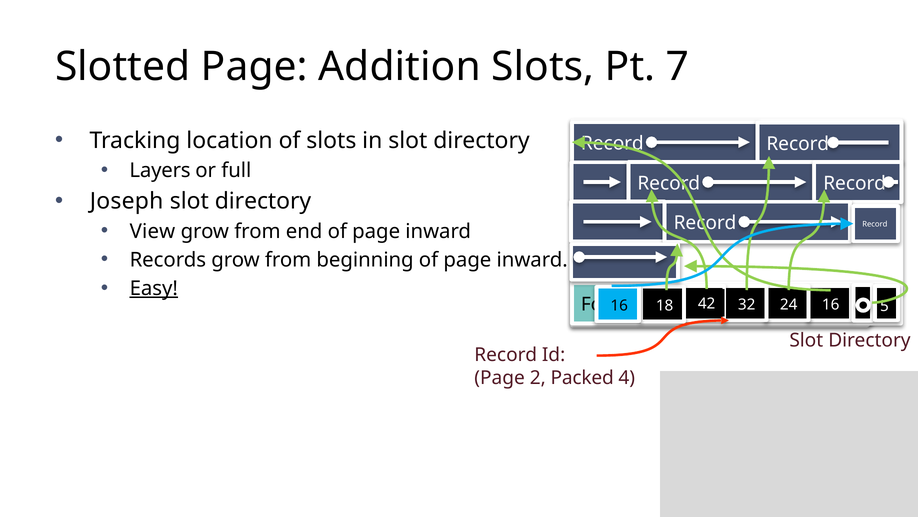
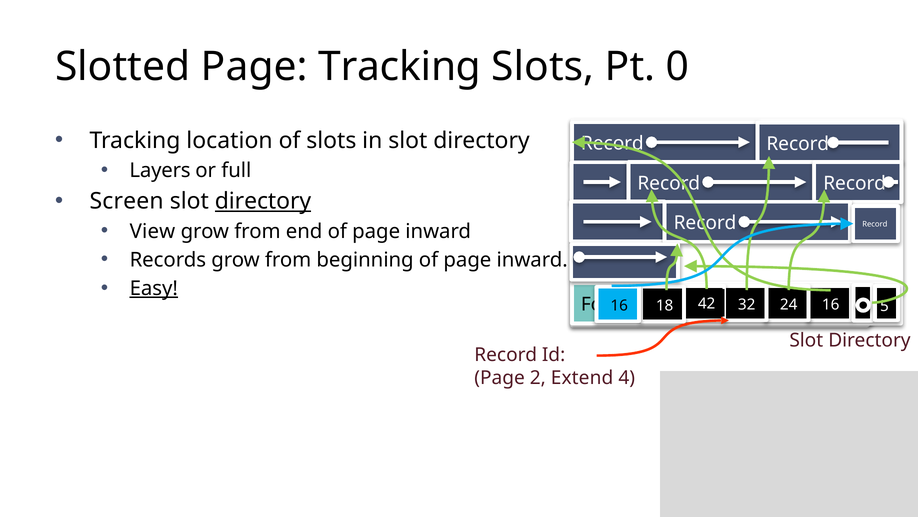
Page Addition: Addition -> Tracking
7: 7 -> 0
Joseph: Joseph -> Screen
directory at (263, 201) underline: none -> present
Packed: Packed -> Extend
